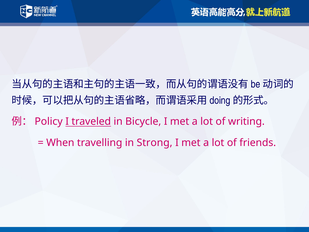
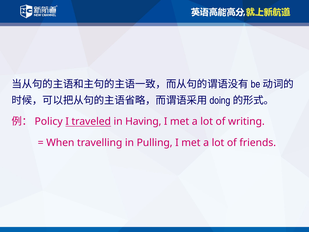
Bicycle: Bicycle -> Having
Strong: Strong -> Pulling
